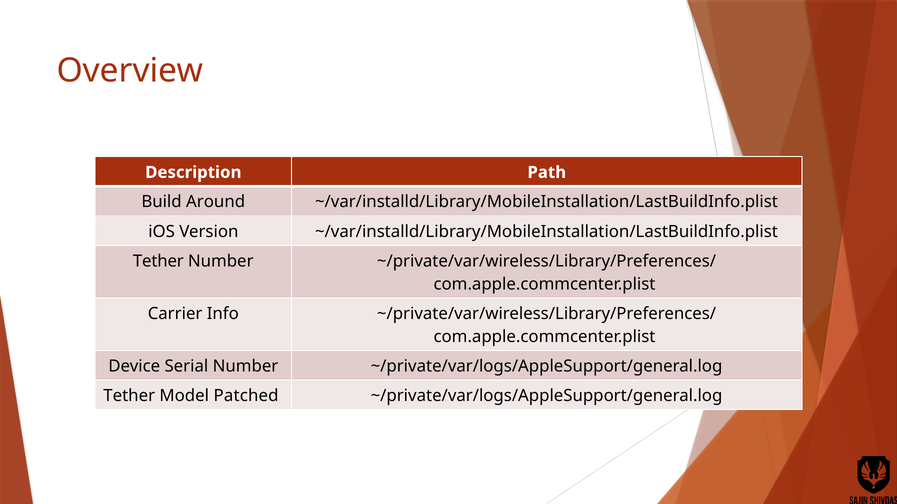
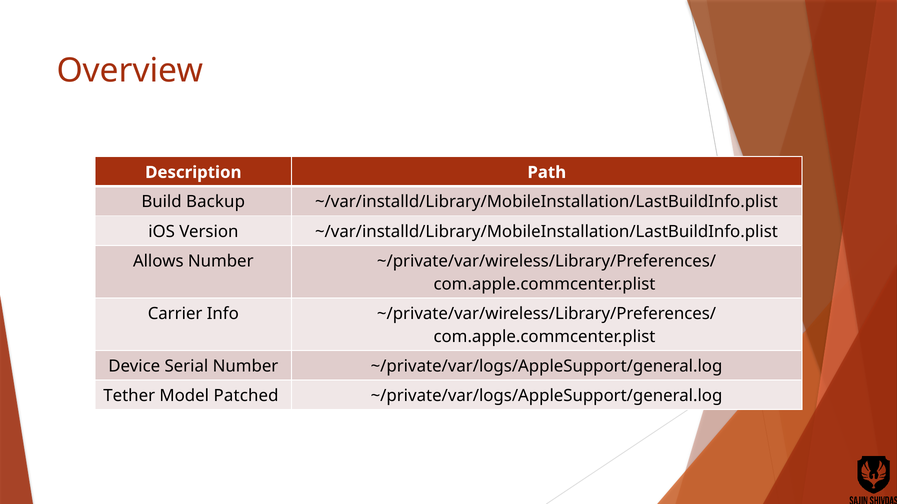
Around: Around -> Backup
Tether at (158, 261): Tether -> Allows
